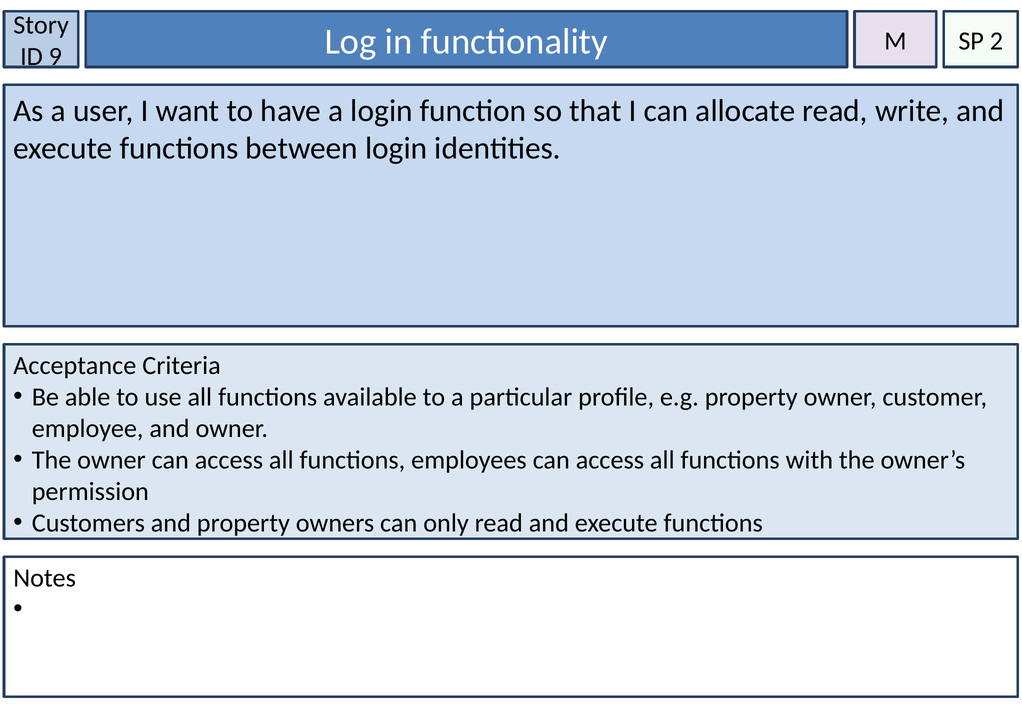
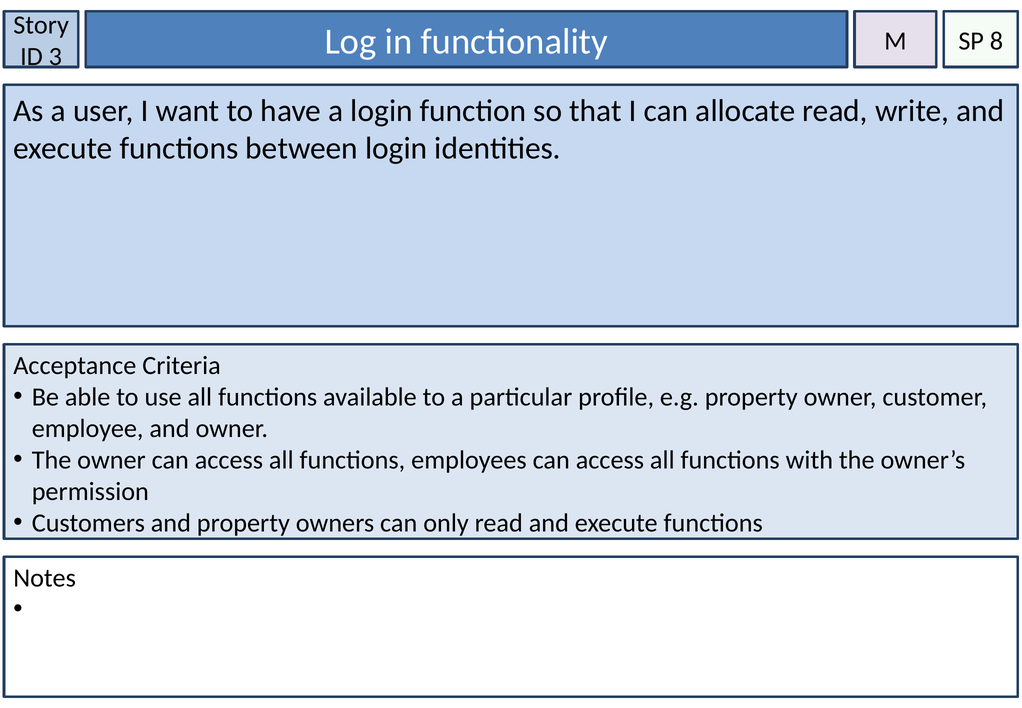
2: 2 -> 8
9: 9 -> 3
